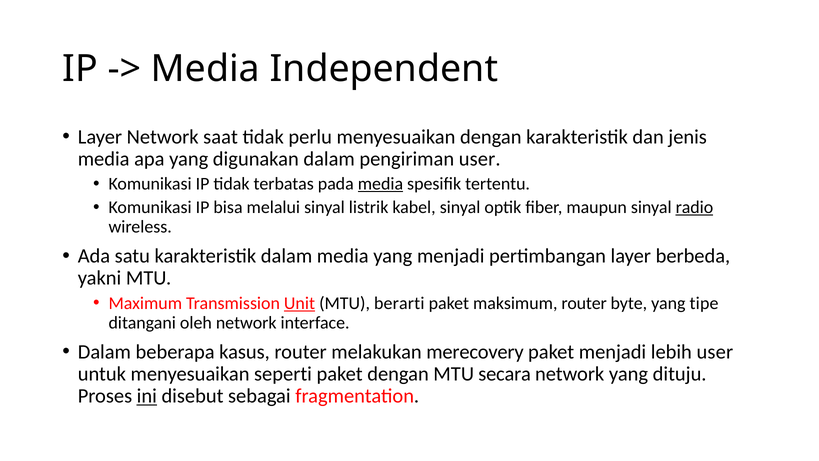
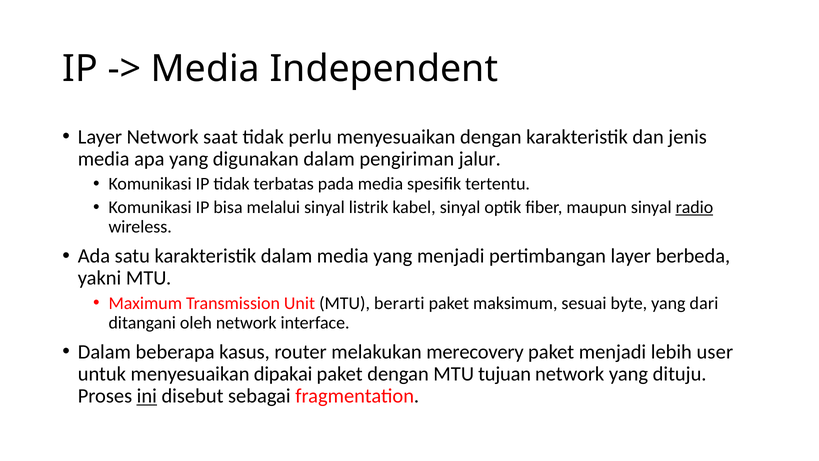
pengiriman user: user -> jalur
media at (380, 184) underline: present -> none
Unit underline: present -> none
maksimum router: router -> sesuai
tipe: tipe -> dari
seperti: seperti -> dipakai
secara: secara -> tujuan
